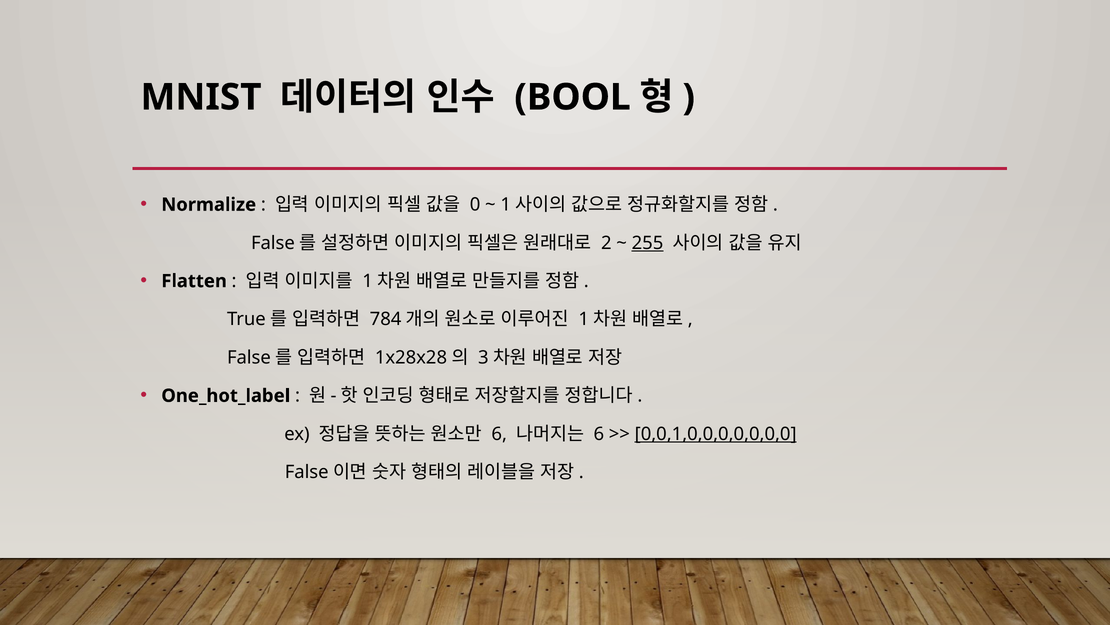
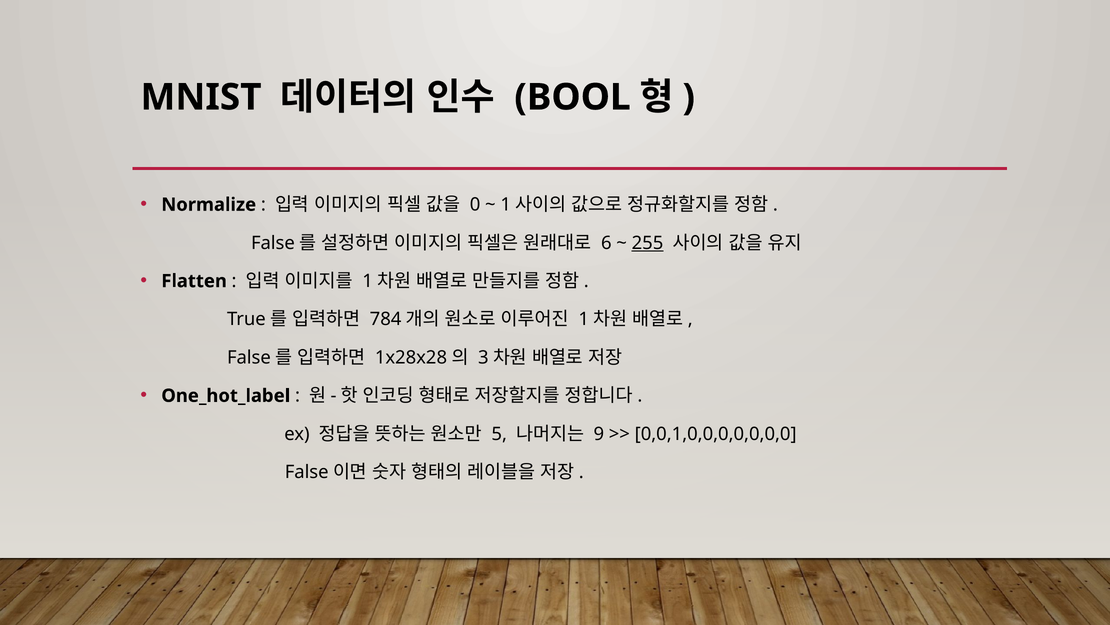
2: 2 -> 6
6 at (499, 434): 6 -> 5
6 at (599, 434): 6 -> 9
0,0,1,0,0,0,0,0,0,0 underline: present -> none
